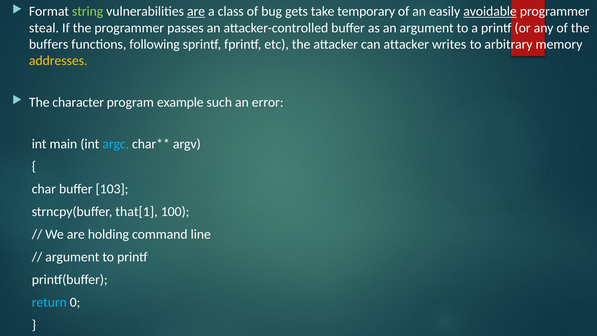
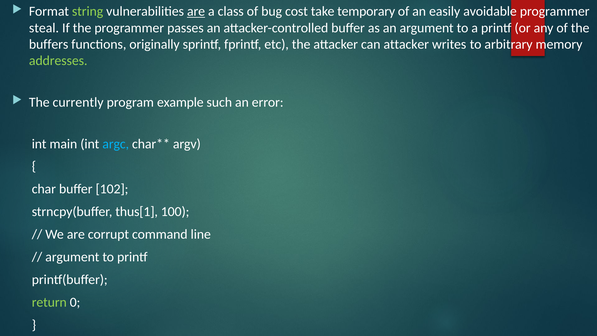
gets: gets -> cost
avoidable underline: present -> none
following: following -> originally
addresses colour: yellow -> light green
character: character -> currently
103: 103 -> 102
that[1: that[1 -> thus[1
holding: holding -> corrupt
return colour: light blue -> light green
